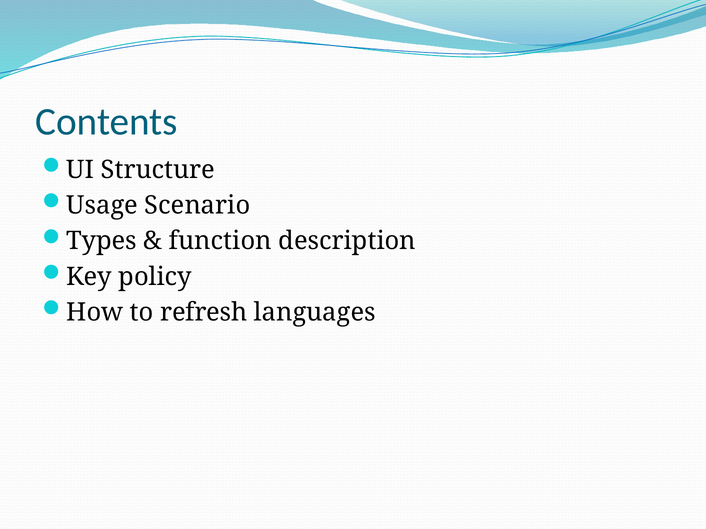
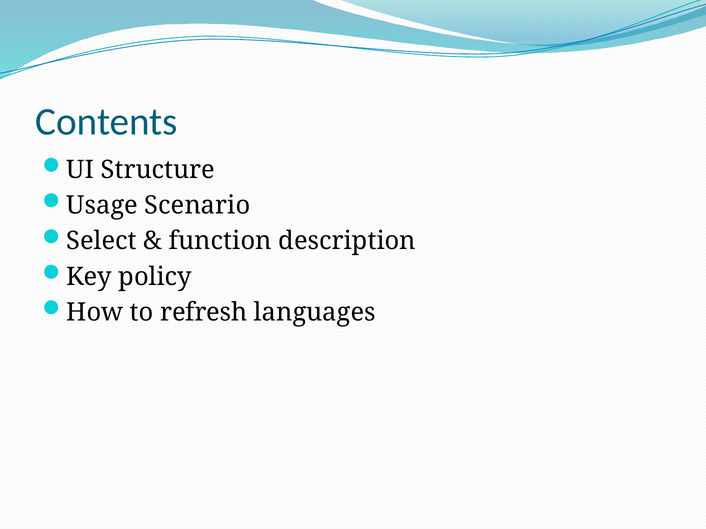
Types: Types -> Select
